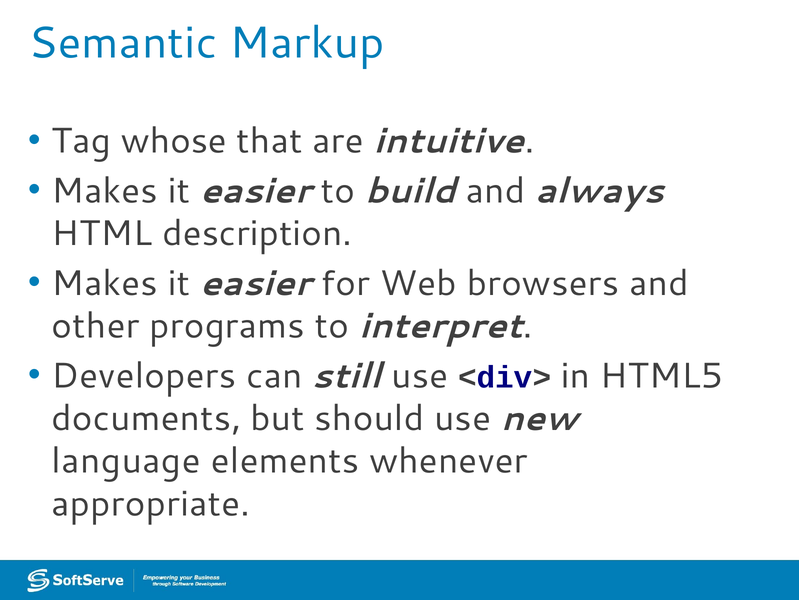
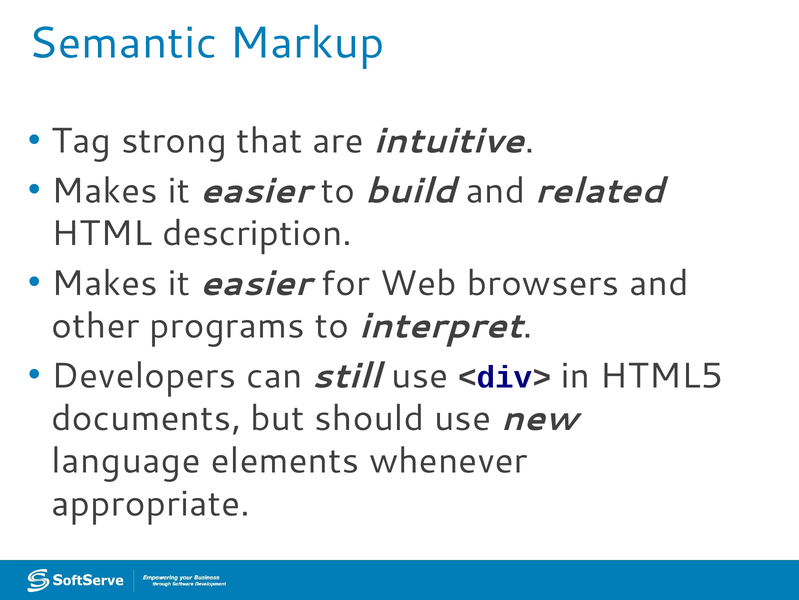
whose: whose -> strong
always: always -> related
